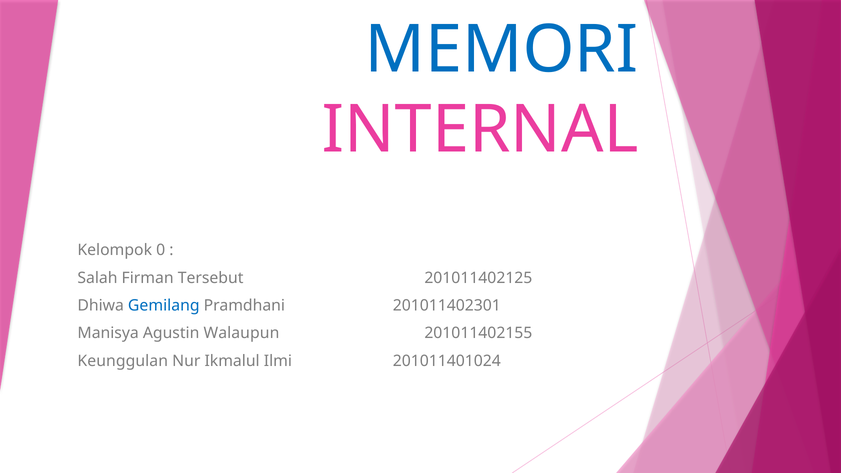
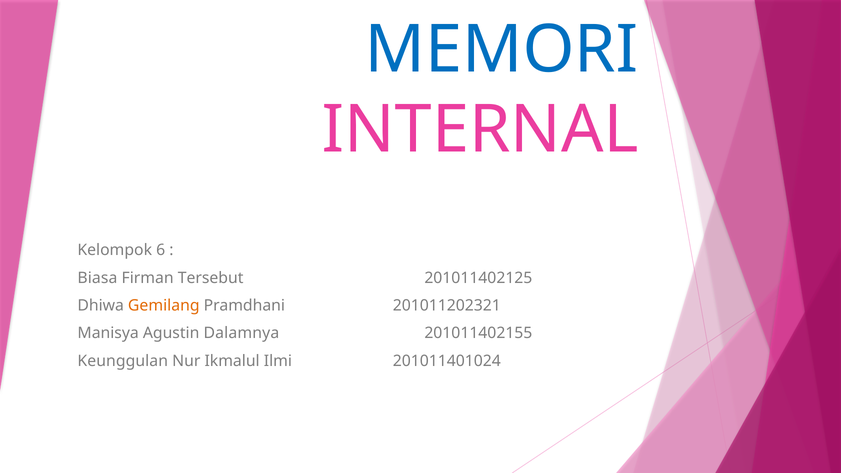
0: 0 -> 6
Salah: Salah -> Biasa
Gemilang colour: blue -> orange
201011402301: 201011402301 -> 201011202321
Walaupun: Walaupun -> Dalamnya
